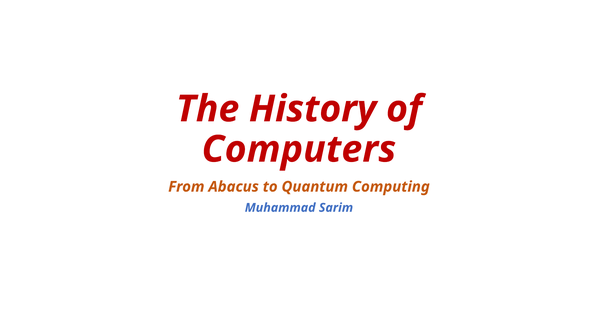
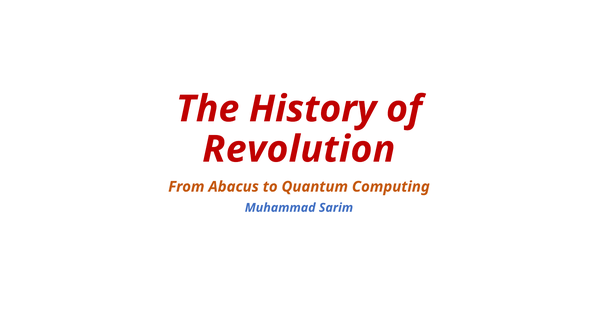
Computers: Computers -> Revolution
